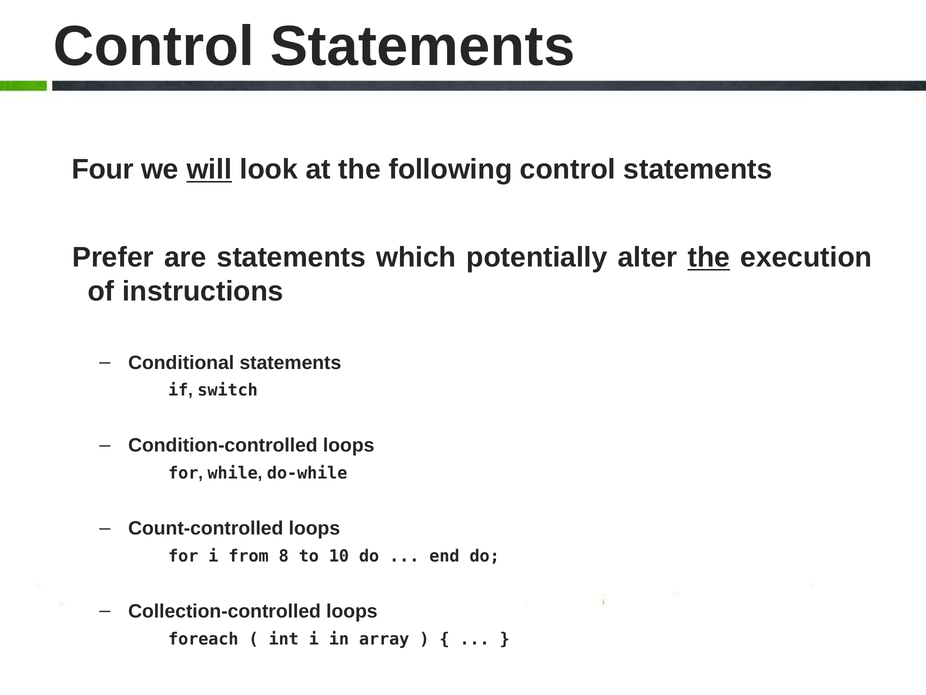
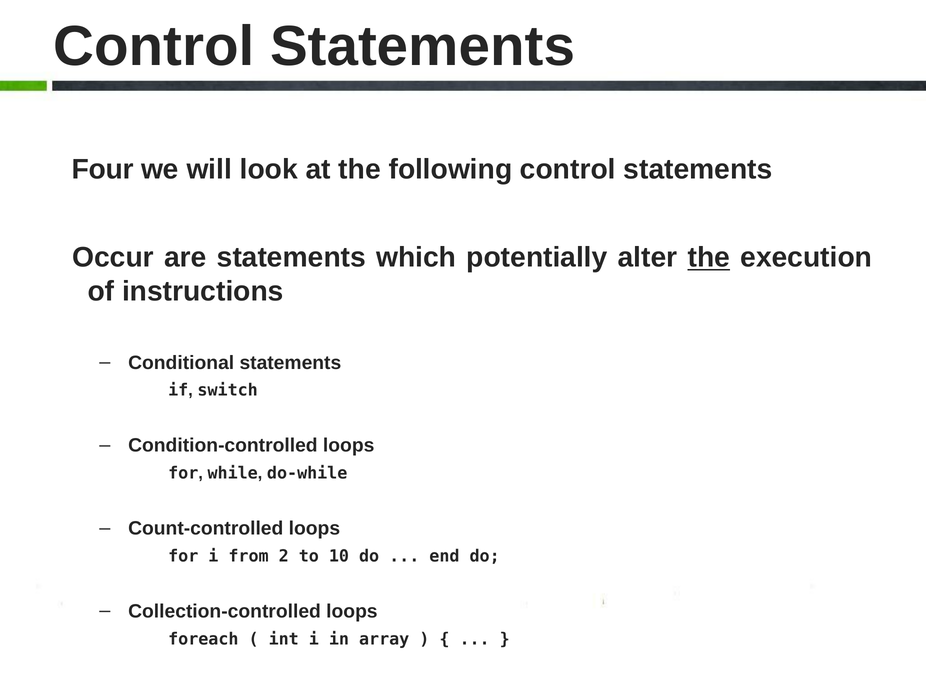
will underline: present -> none
Prefer: Prefer -> Occur
8: 8 -> 2
